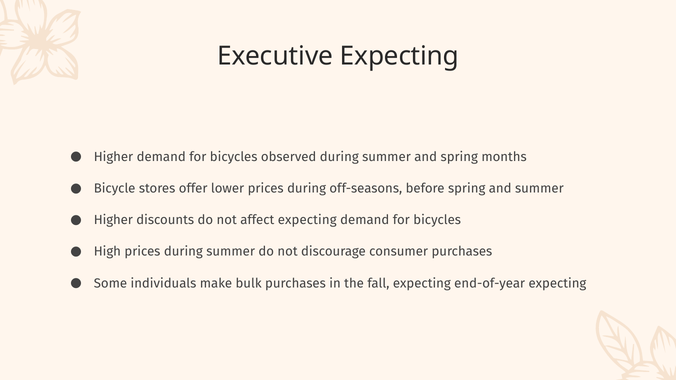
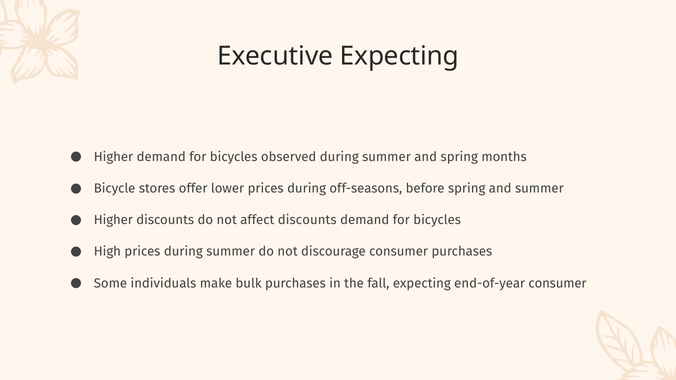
affect expecting: expecting -> discounts
end-of-year expecting: expecting -> consumer
